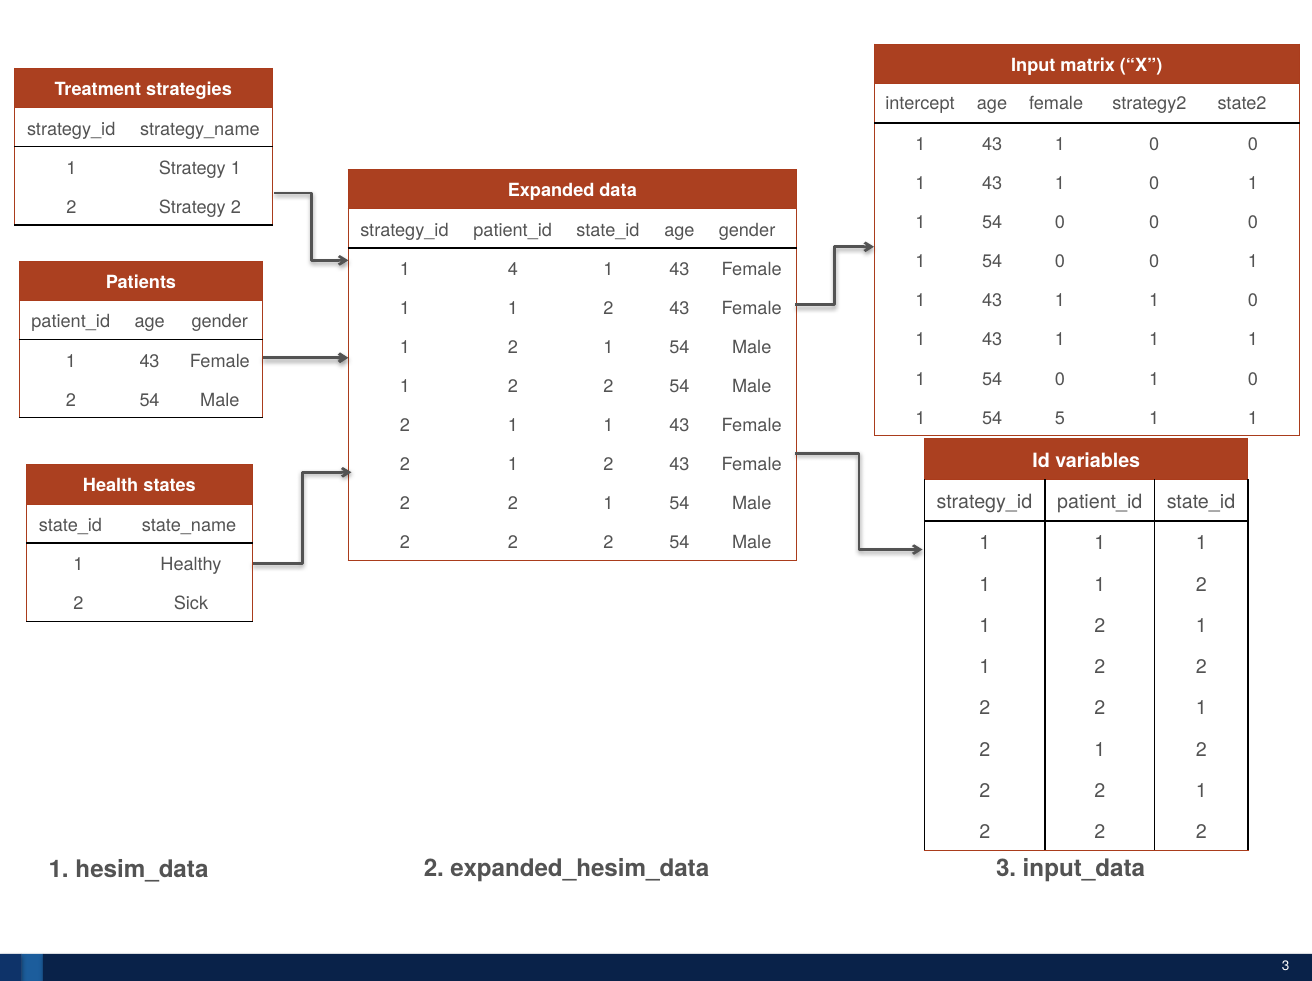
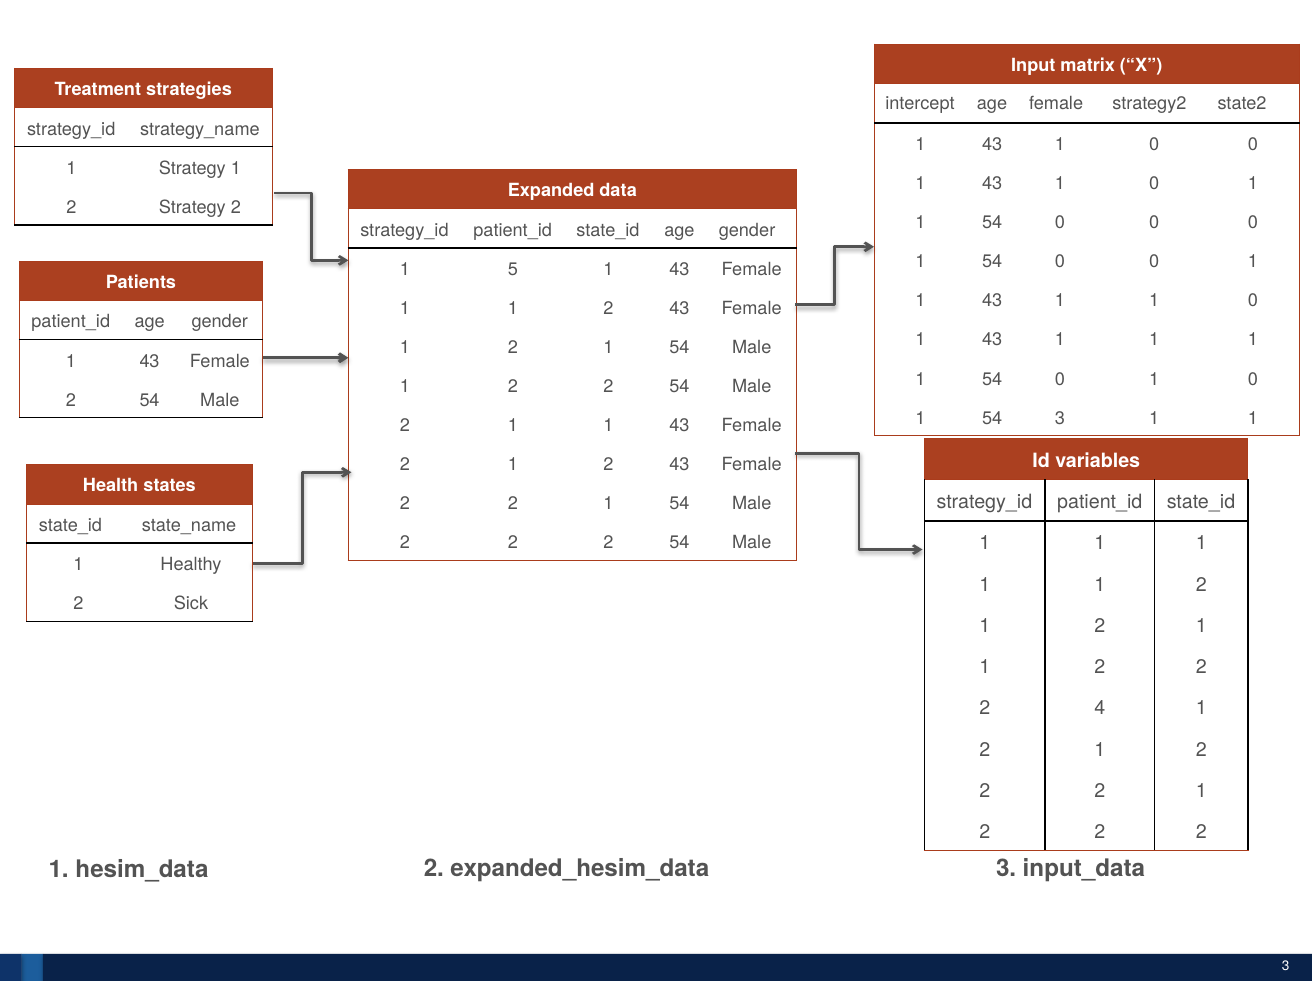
4: 4 -> 5
54 5: 5 -> 3
2 at (1100, 709): 2 -> 4
